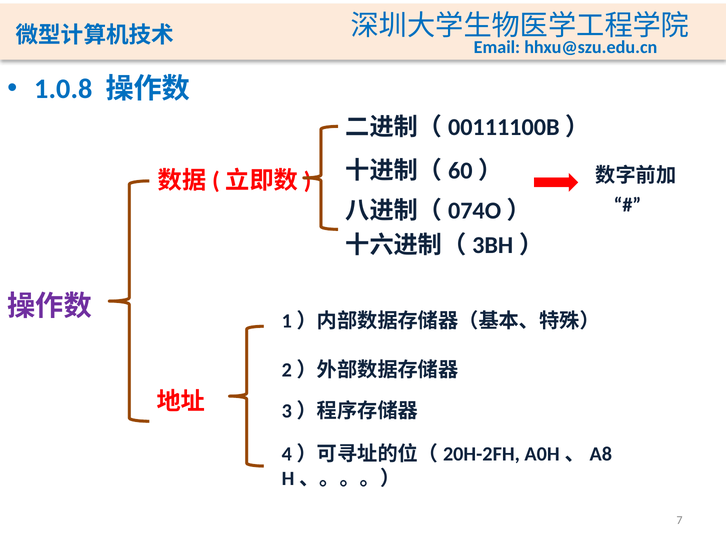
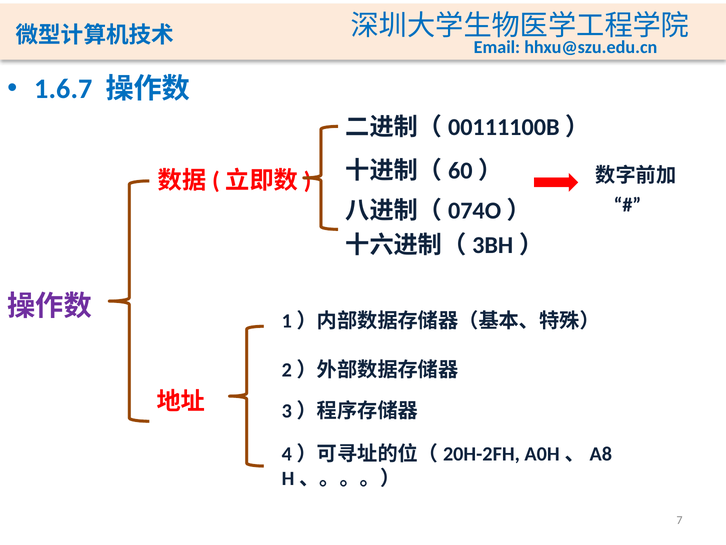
1.0.8: 1.0.8 -> 1.6.7
